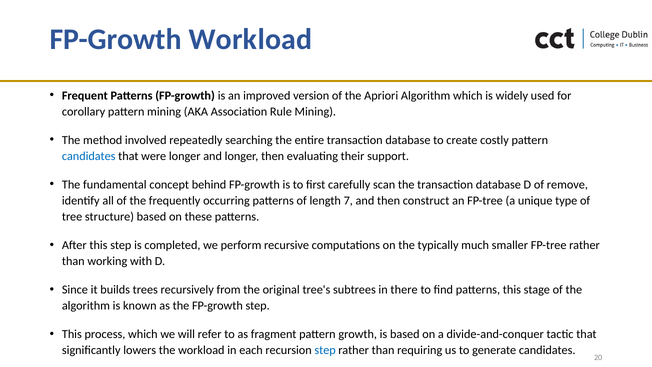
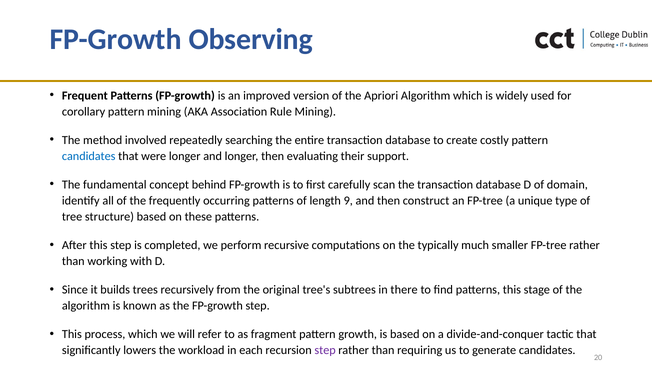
FP-Growth Workload: Workload -> Observing
remove: remove -> domain
7: 7 -> 9
step at (325, 350) colour: blue -> purple
